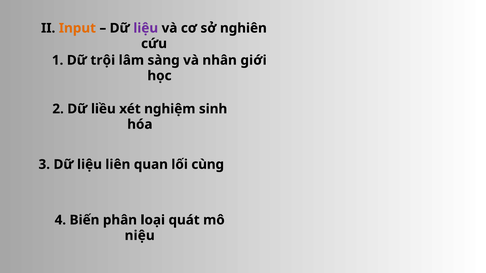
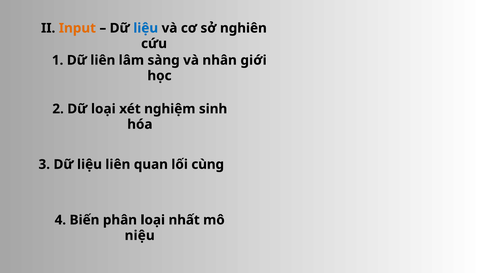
liệu at (146, 28) colour: purple -> blue
Dữ trội: trội -> liên
Dữ liều: liều -> loại
quát: quát -> nhất
